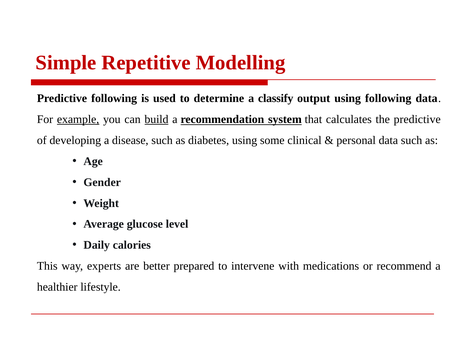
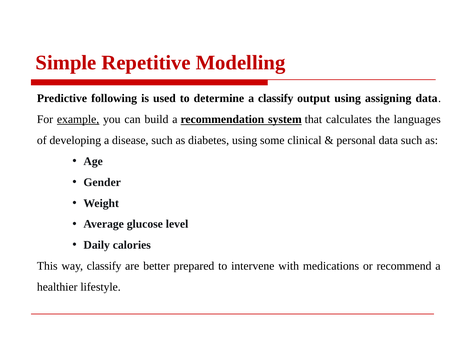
using following: following -> assigning
build underline: present -> none
the predictive: predictive -> languages
way experts: experts -> classify
